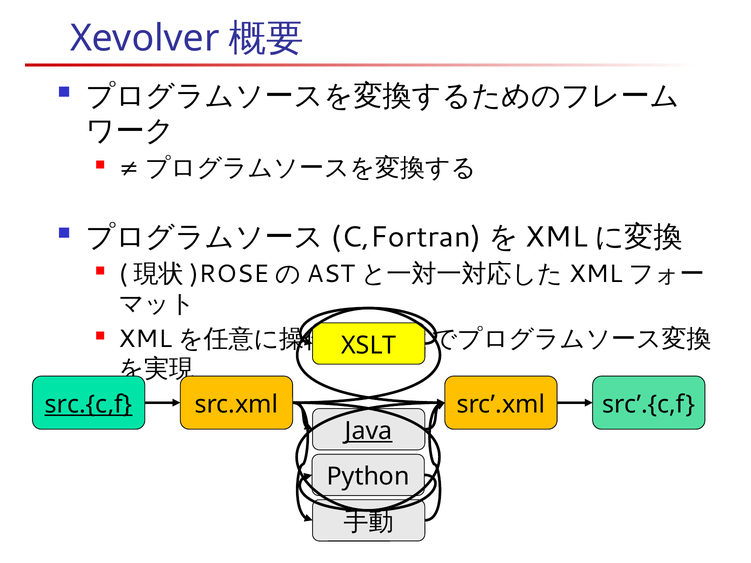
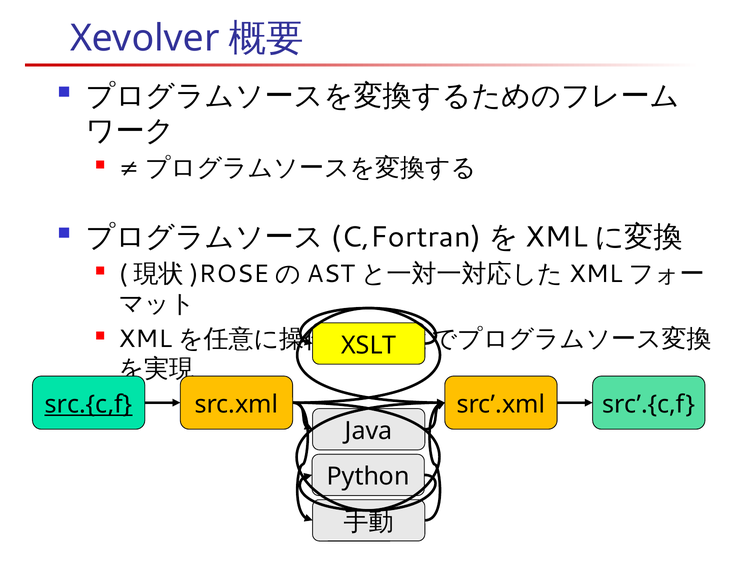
Java underline: present -> none
